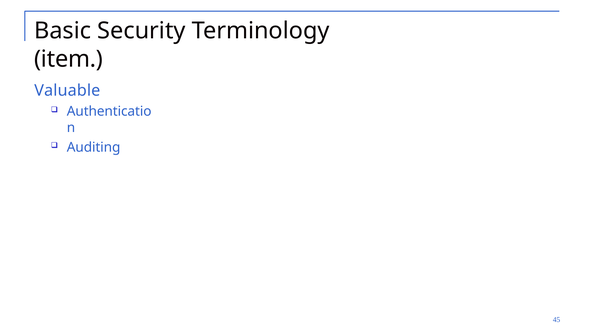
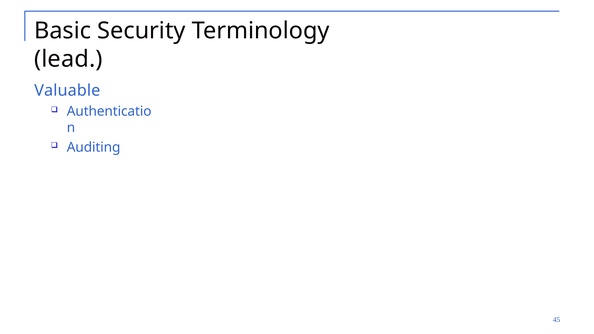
item: item -> lead
